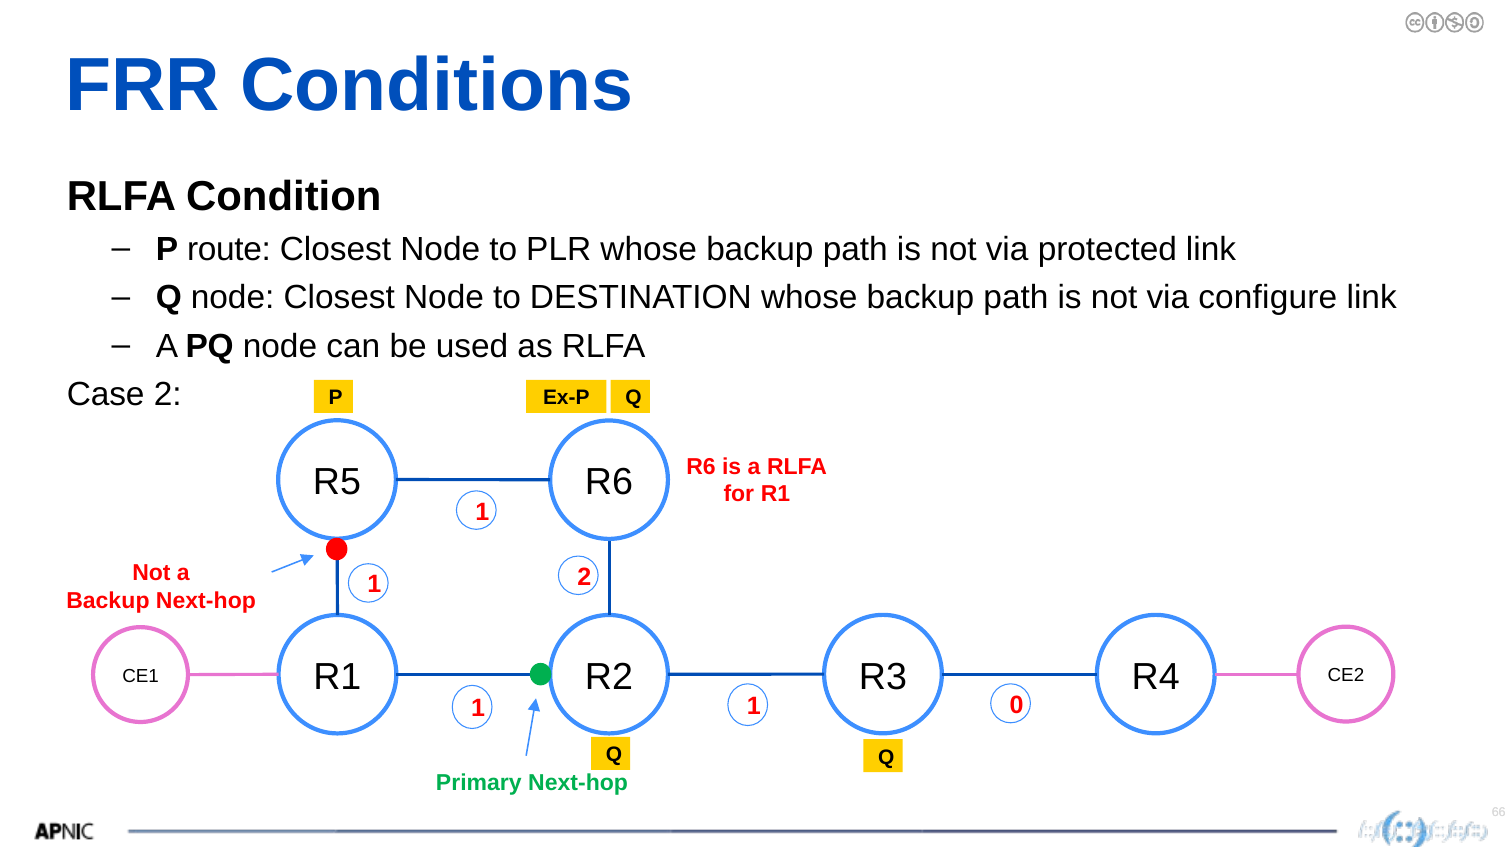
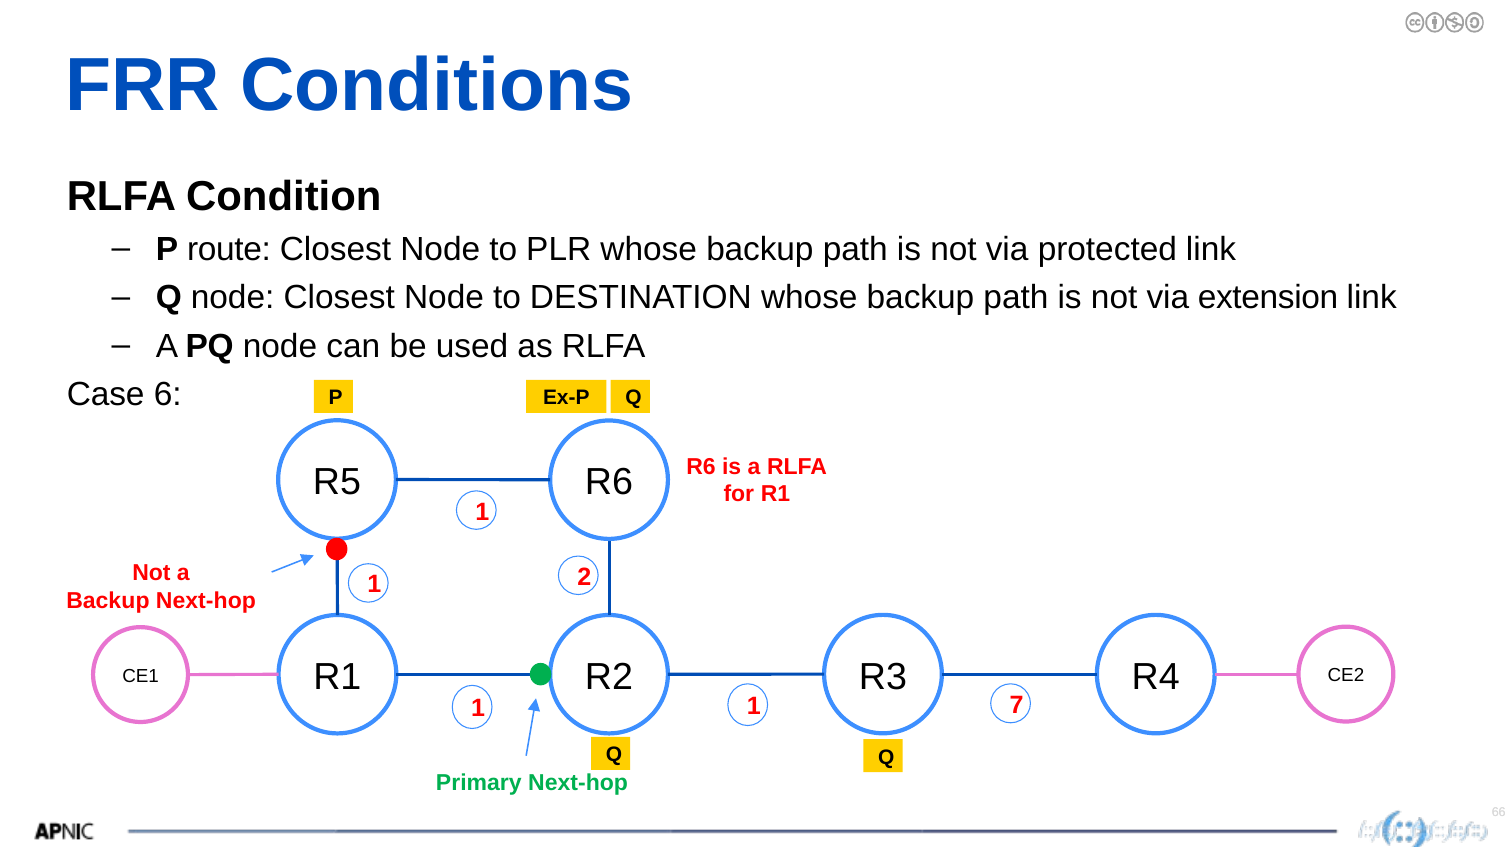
configure: configure -> extension
Case 2: 2 -> 6
0: 0 -> 7
